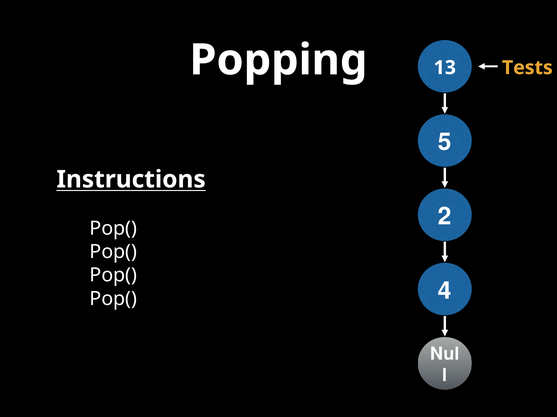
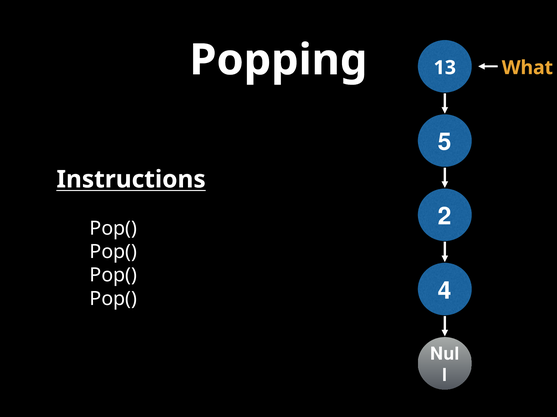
Tests: Tests -> What
